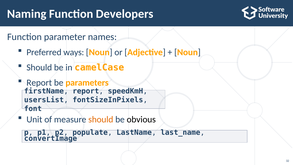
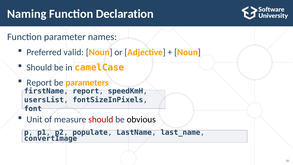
Developers: Developers -> Declaration
ways: ways -> valid
should at (101, 119) colour: orange -> red
